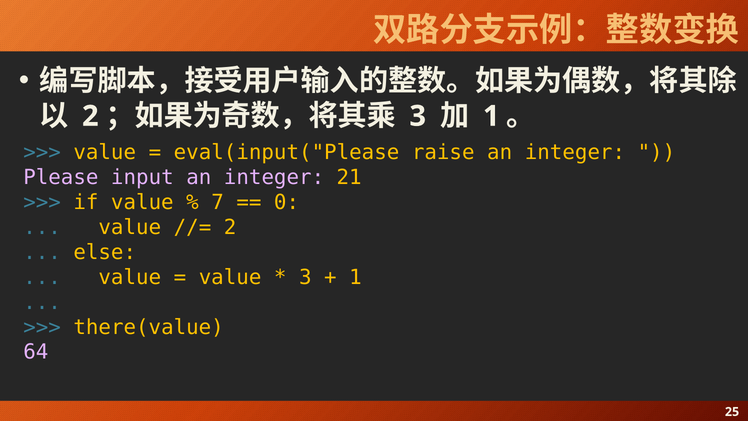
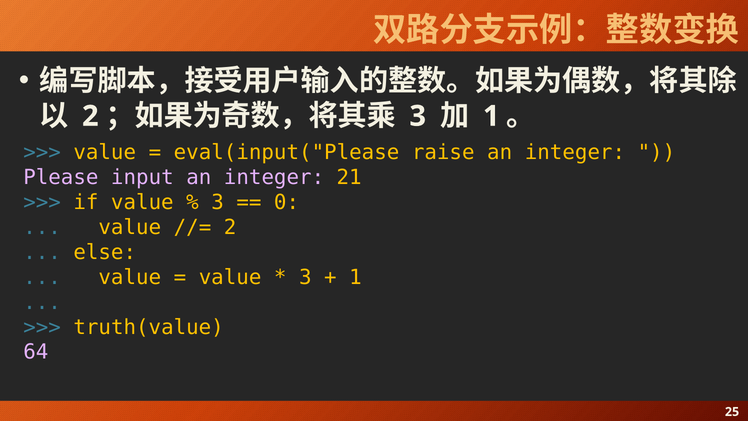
7 at (218, 202): 7 -> 3
there(value: there(value -> truth(value
